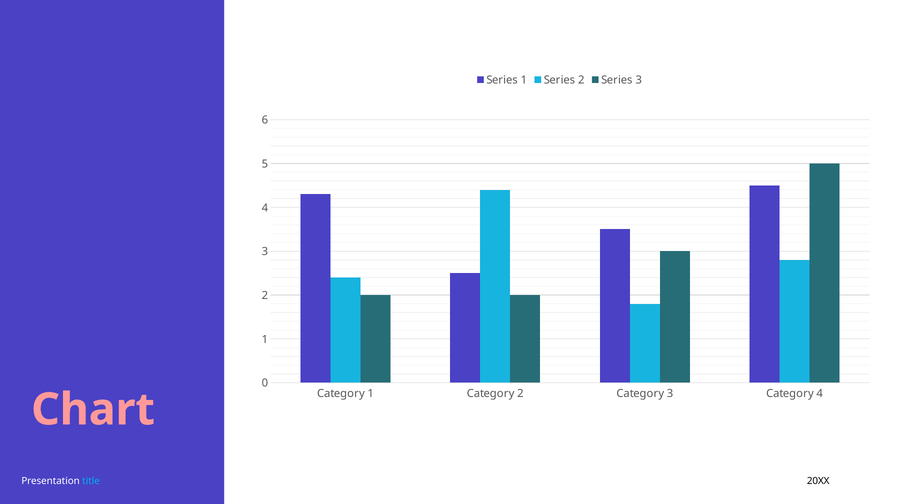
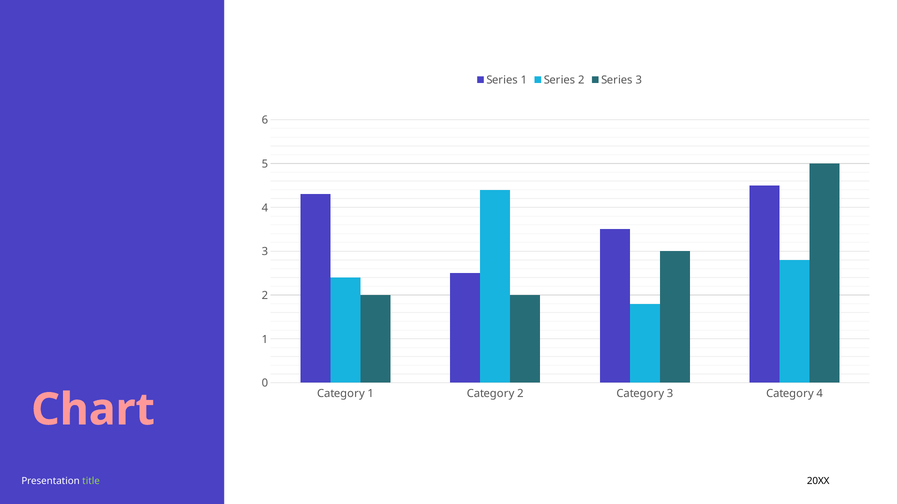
title colour: light blue -> light green
